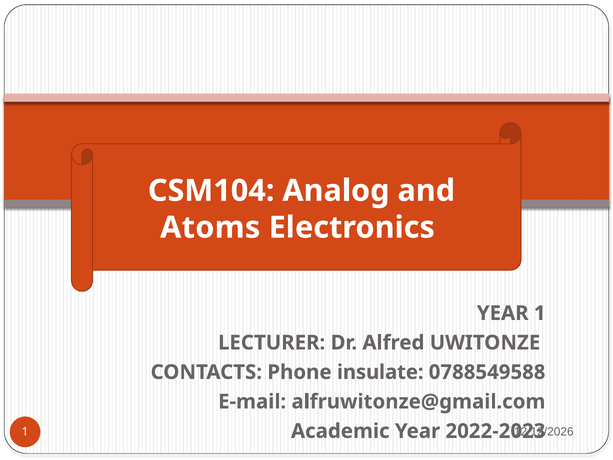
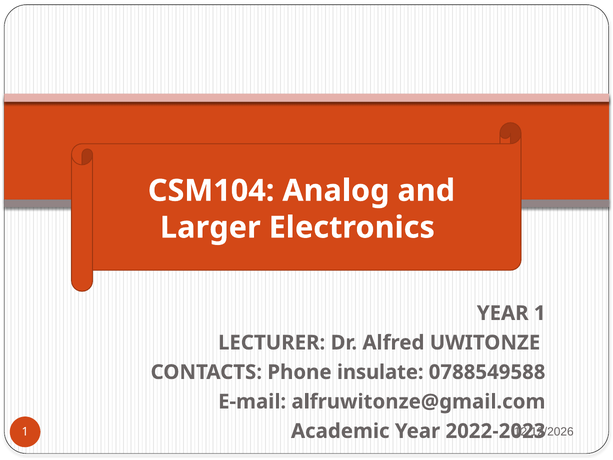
Atoms: Atoms -> Larger
